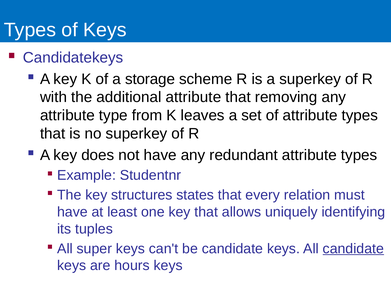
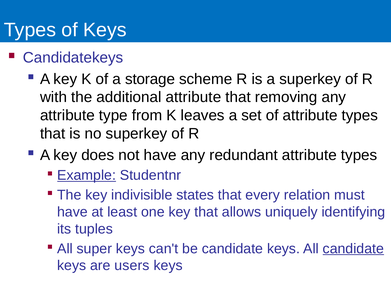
Example underline: none -> present
structures: structures -> indivisible
hours: hours -> users
